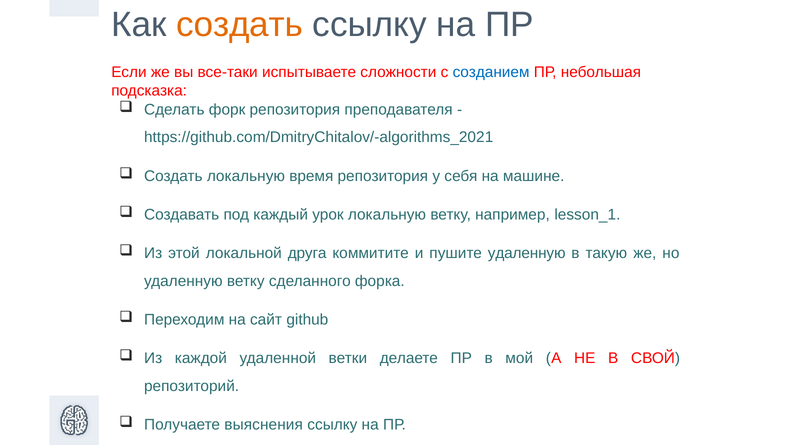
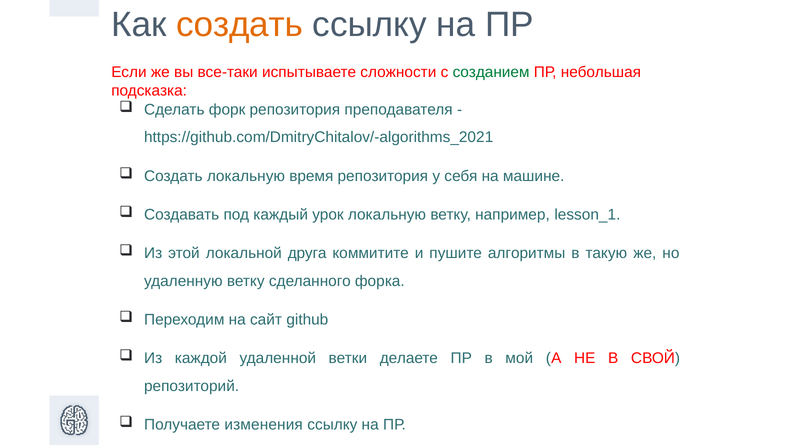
созданием colour: blue -> green
пушите удаленную: удаленную -> алгоритмы
выяснения: выяснения -> изменения
